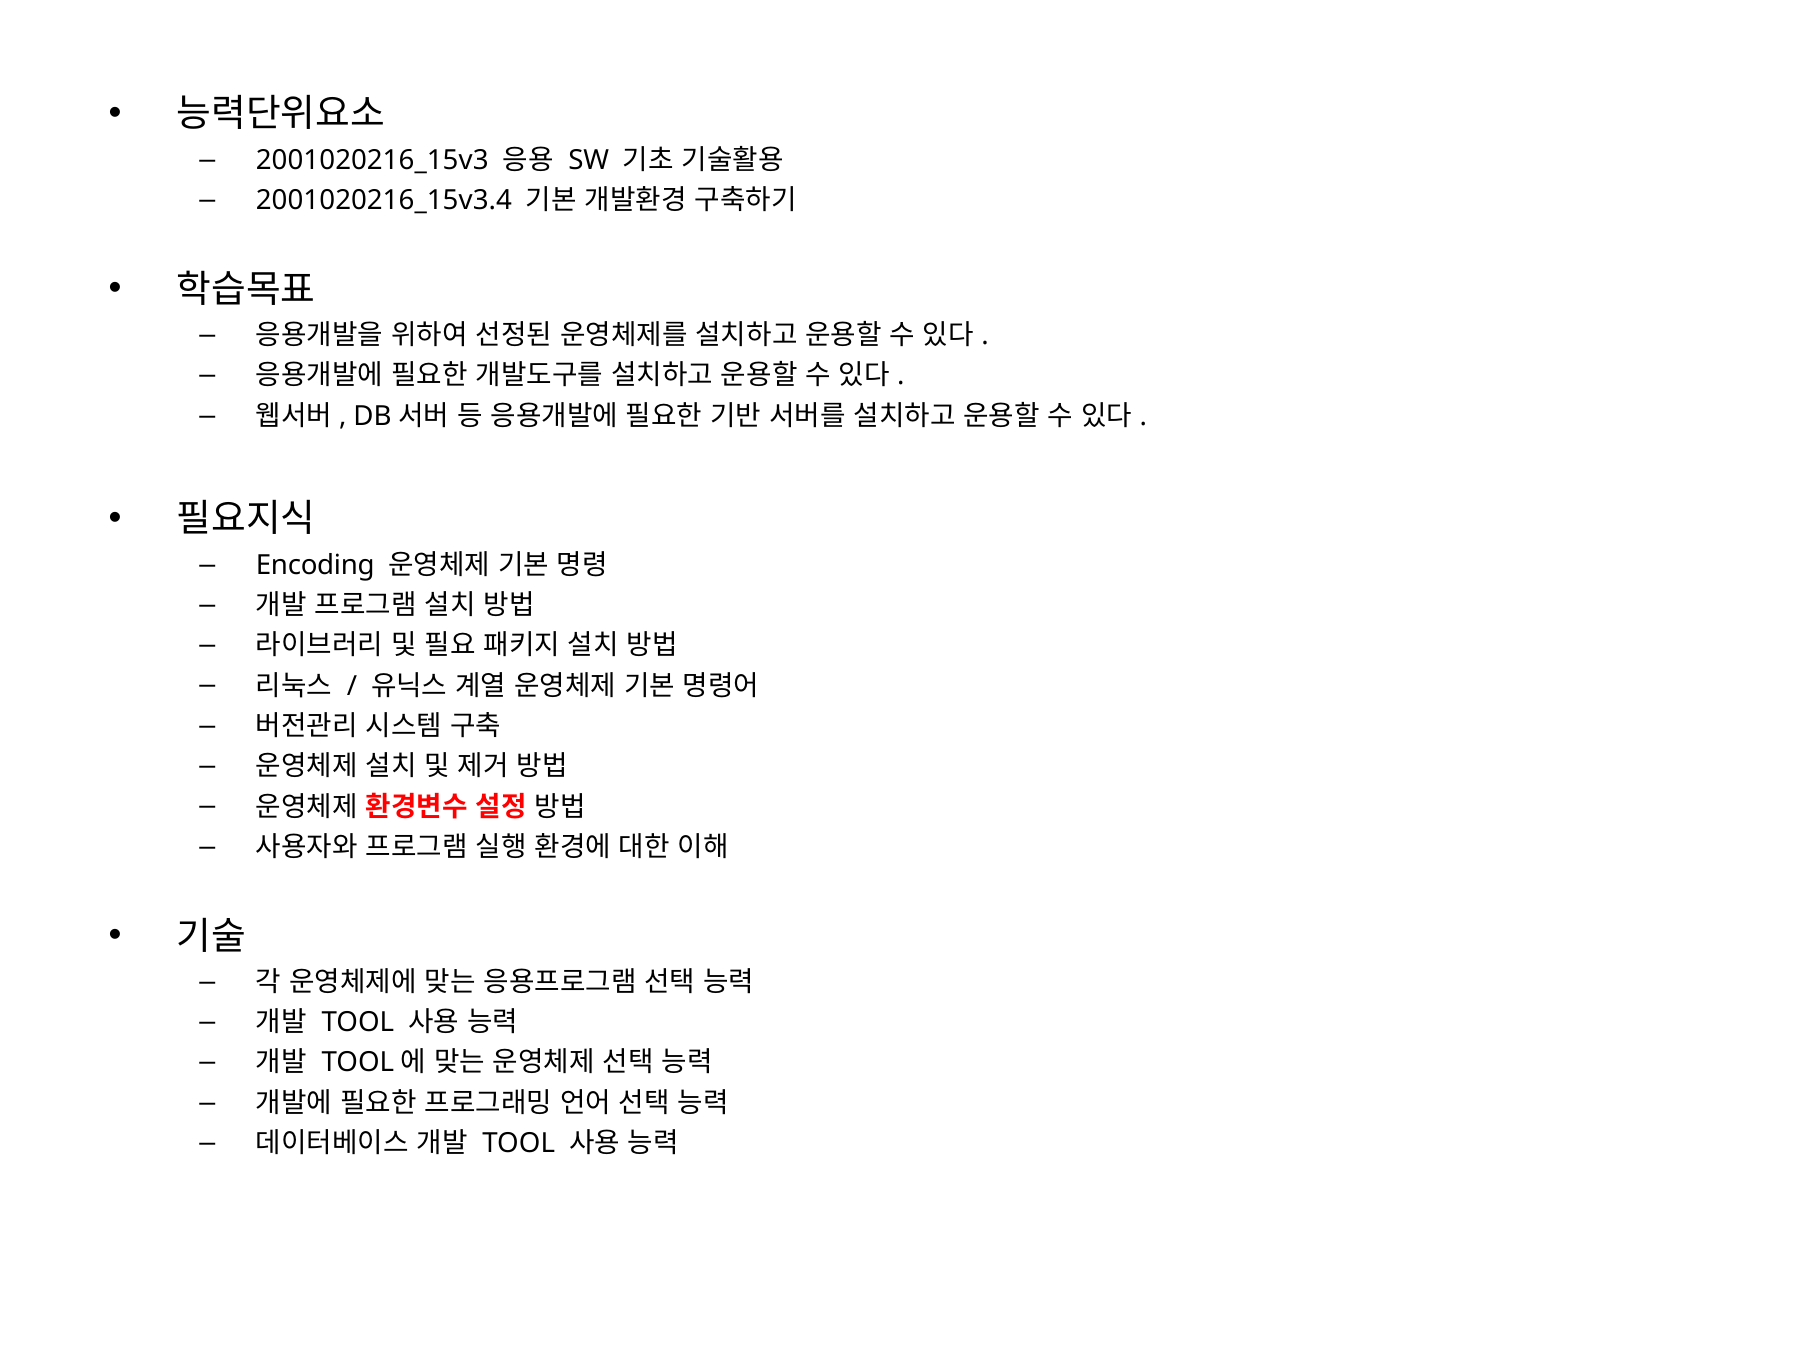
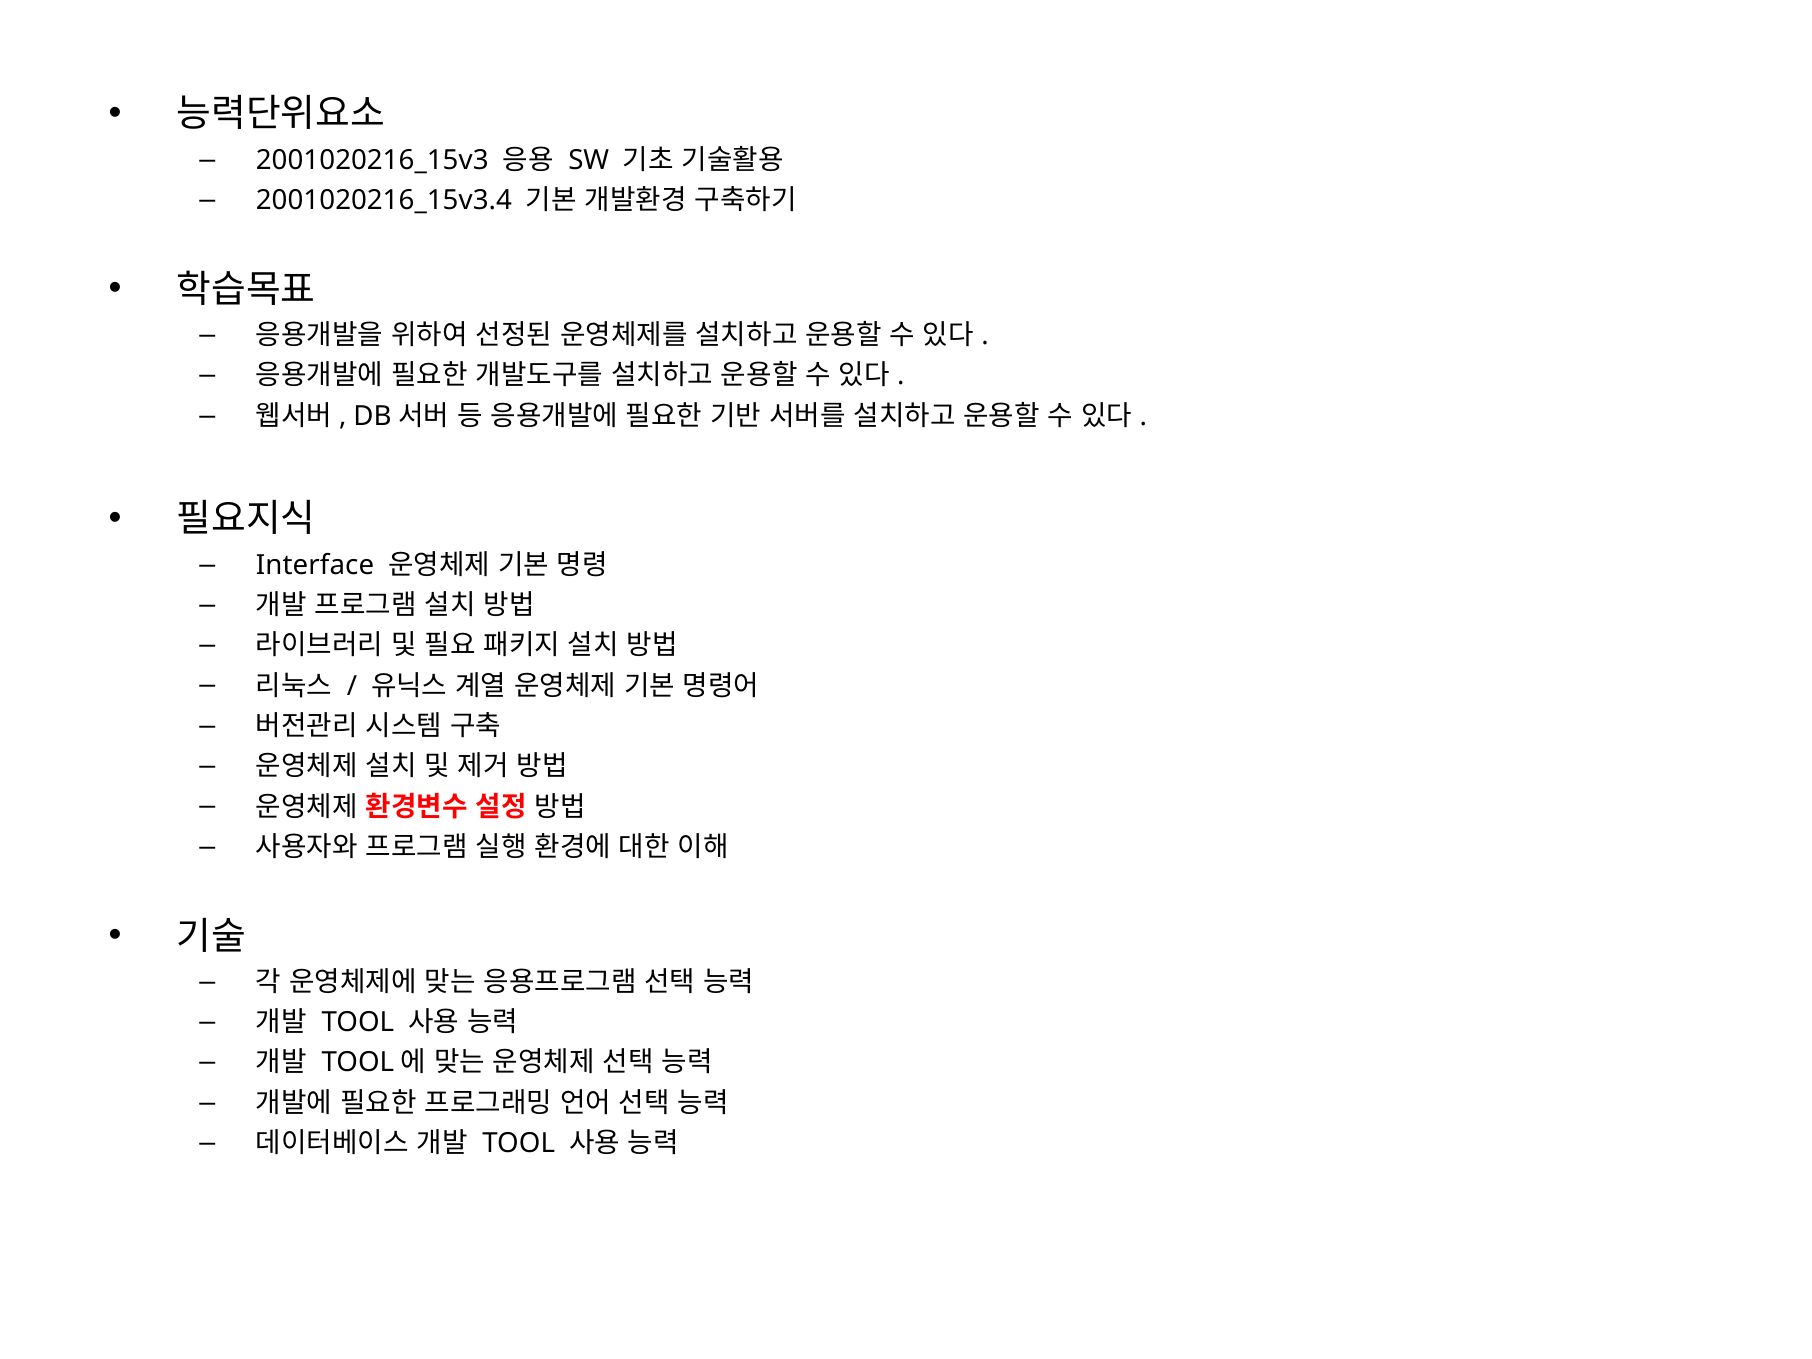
Encoding: Encoding -> Interface
